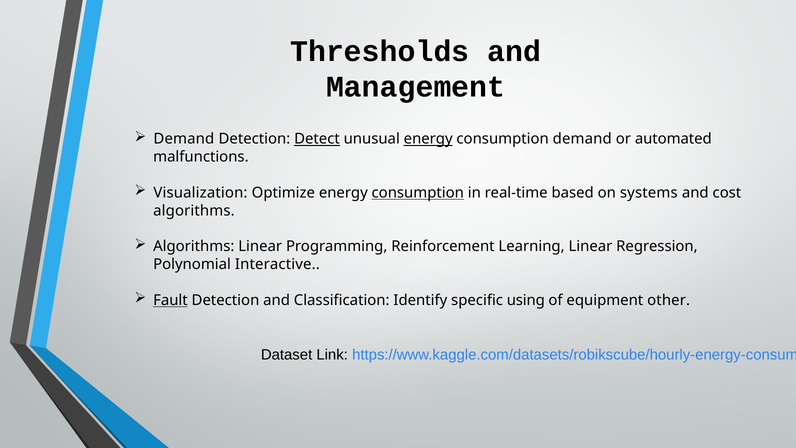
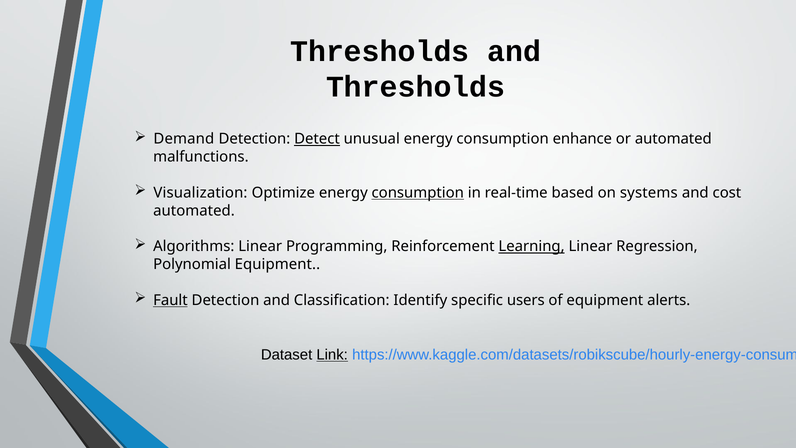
Management at (416, 87): Management -> Thresholds
energy at (428, 139) underline: present -> none
consumption demand: demand -> enhance
algorithms at (194, 211): algorithms -> automated
Learning underline: none -> present
Polynomial Interactive: Interactive -> Equipment
using: using -> users
other: other -> alerts
Link underline: none -> present
